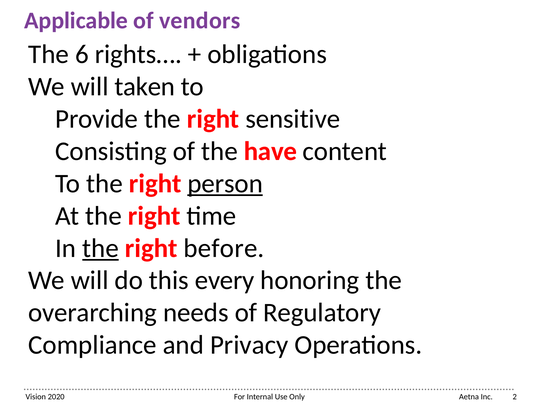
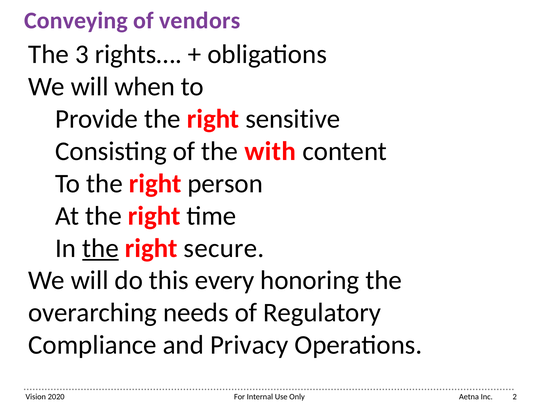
Applicable: Applicable -> Conveying
6: 6 -> 3
taken: taken -> when
have: have -> with
person underline: present -> none
before: before -> secure
